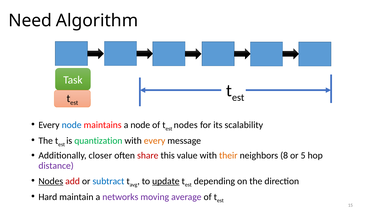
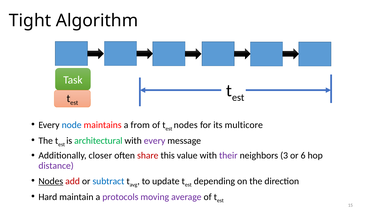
Need: Need -> Tight
a node: node -> from
scalability: scalability -> multicore
quantization: quantization -> architectural
every at (155, 141) colour: orange -> purple
their colour: orange -> purple
8: 8 -> 3
5: 5 -> 6
update underline: present -> none
networks: networks -> protocols
